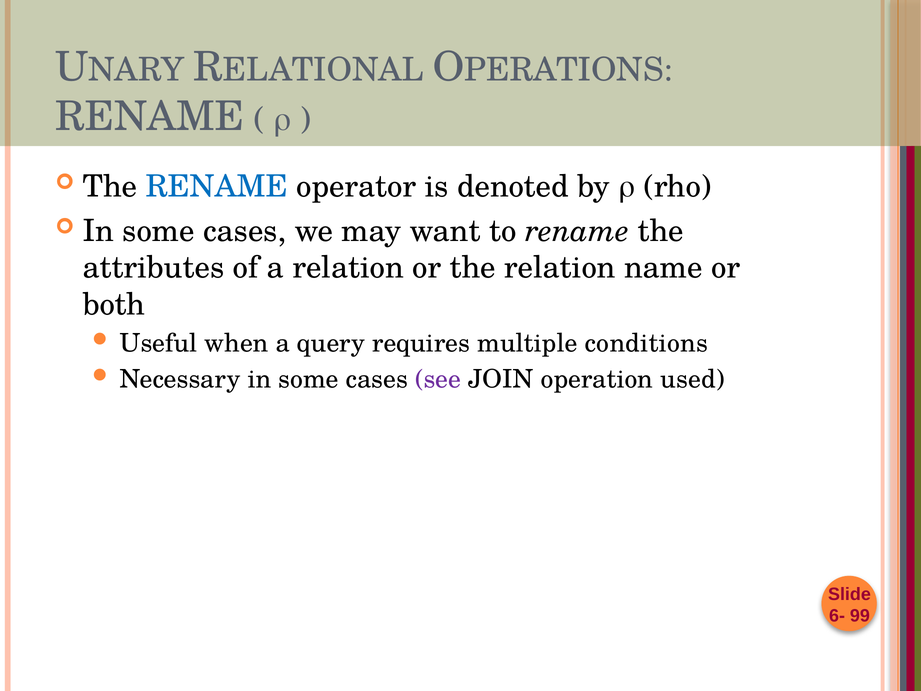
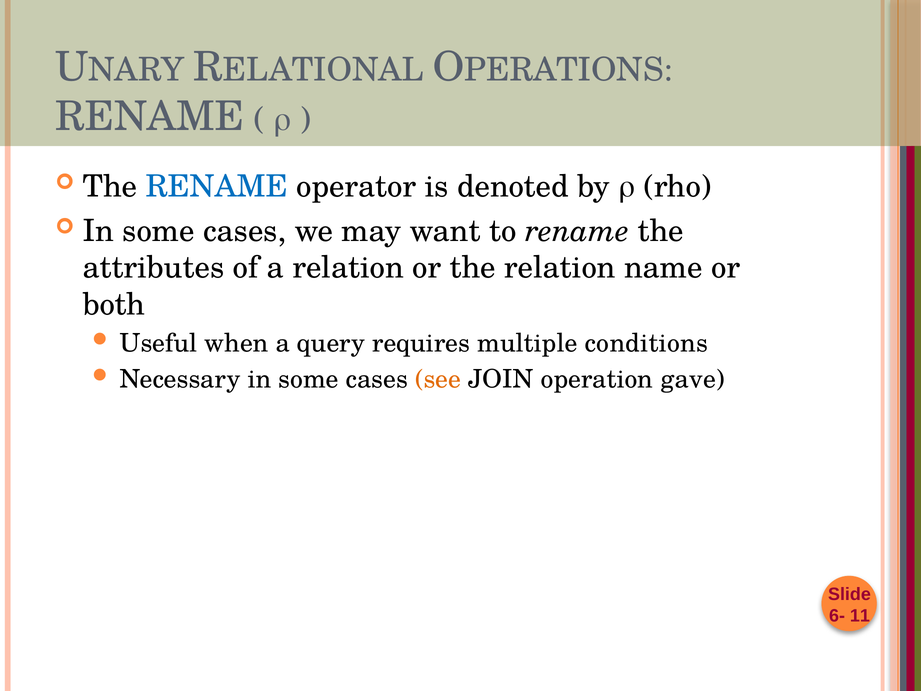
see colour: purple -> orange
used: used -> gave
99: 99 -> 11
